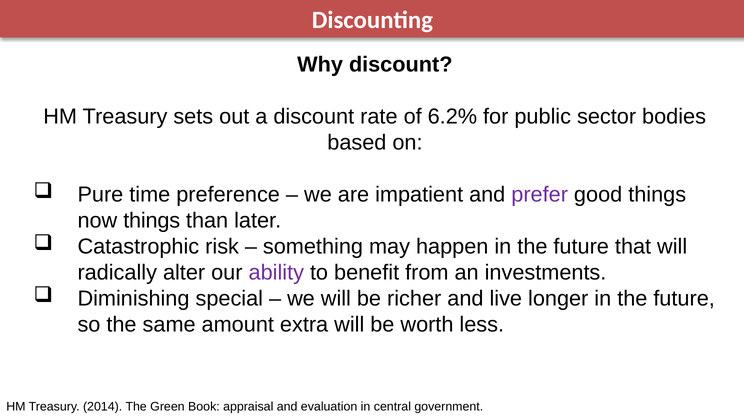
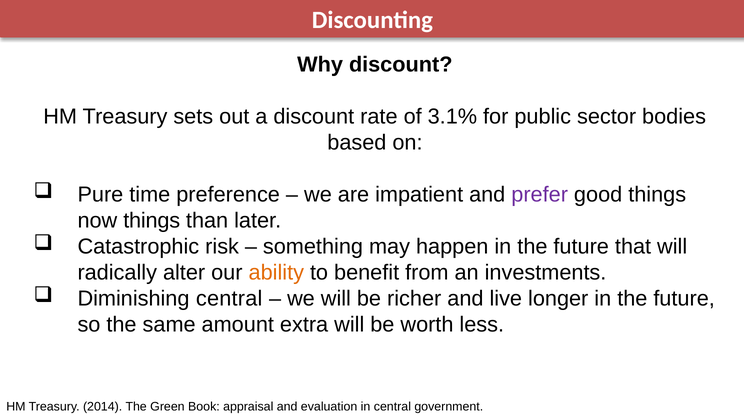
6.2%: 6.2% -> 3.1%
ability colour: purple -> orange
Diminishing special: special -> central
